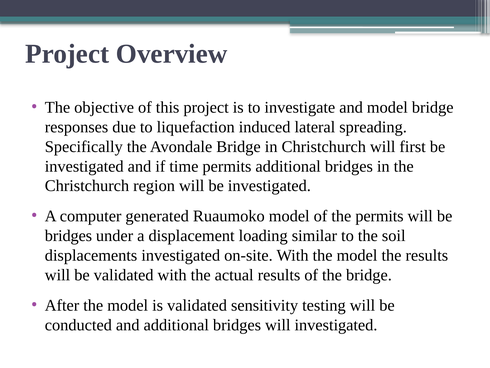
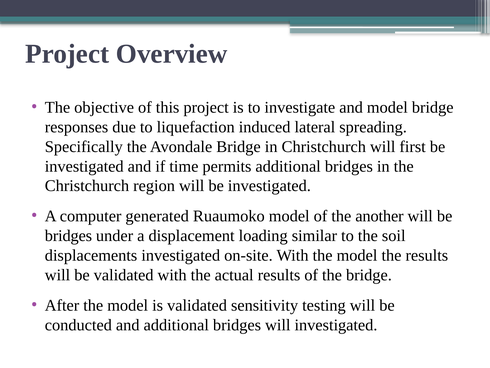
the permits: permits -> another
